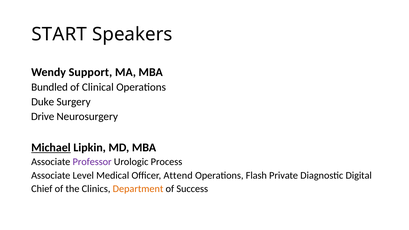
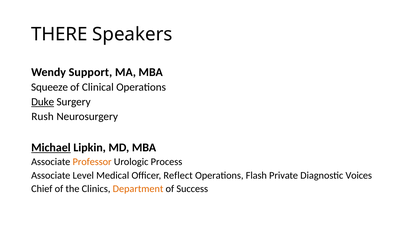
START: START -> THERE
Bundled: Bundled -> Squeeze
Duke underline: none -> present
Drive: Drive -> Rush
Professor colour: purple -> orange
Attend: Attend -> Reflect
Digital: Digital -> Voices
